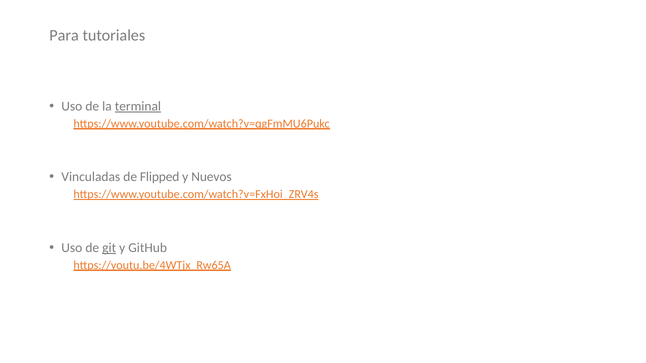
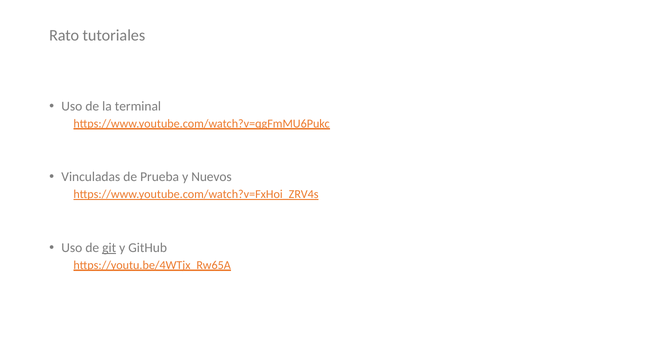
Para: Para -> Rato
terminal underline: present -> none
Flipped: Flipped -> Prueba
